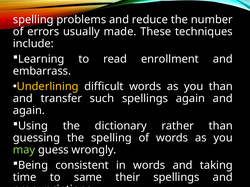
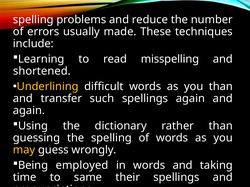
enrollment: enrollment -> misspelling
embarrass: embarrass -> shortened
may colour: light green -> yellow
consistent: consistent -> employed
